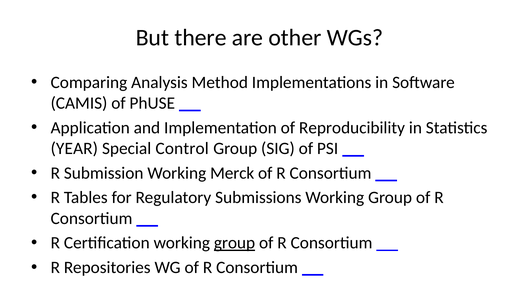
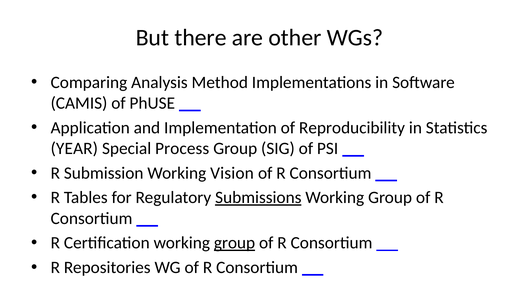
Control: Control -> Process
Merck: Merck -> Vision
Submissions underline: none -> present
